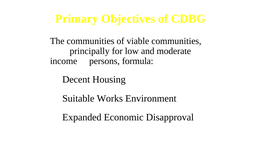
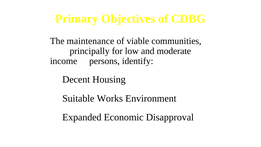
The communities: communities -> maintenance
formula: formula -> identify
